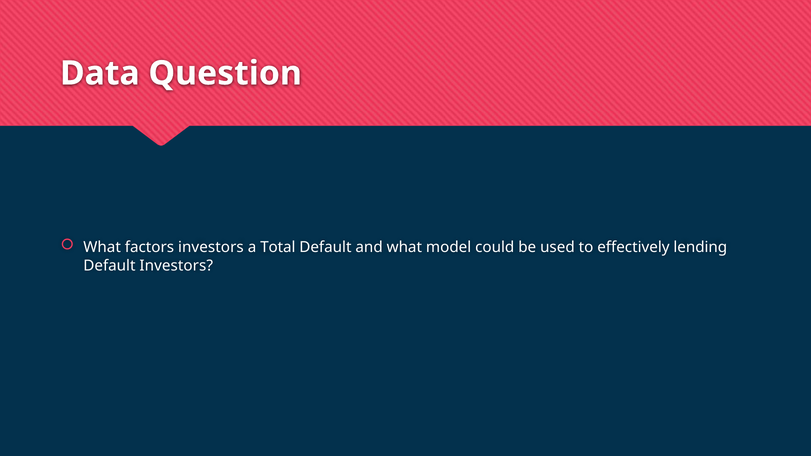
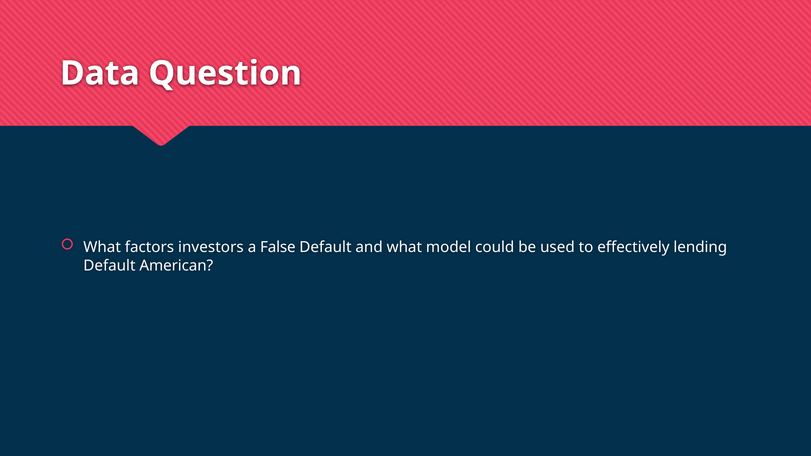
Total: Total -> False
Default Investors: Investors -> American
